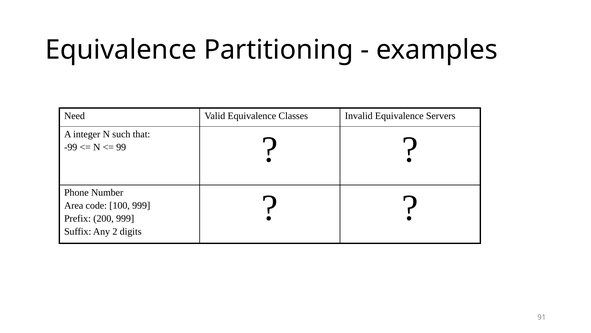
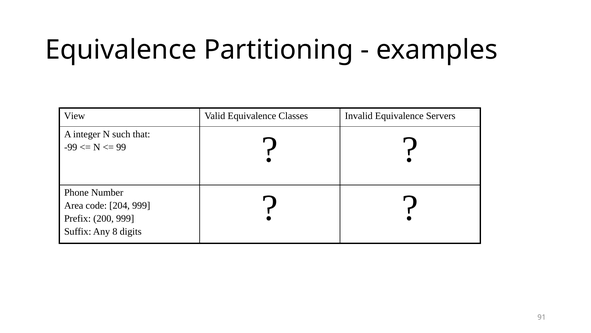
Need: Need -> View
100: 100 -> 204
2: 2 -> 8
